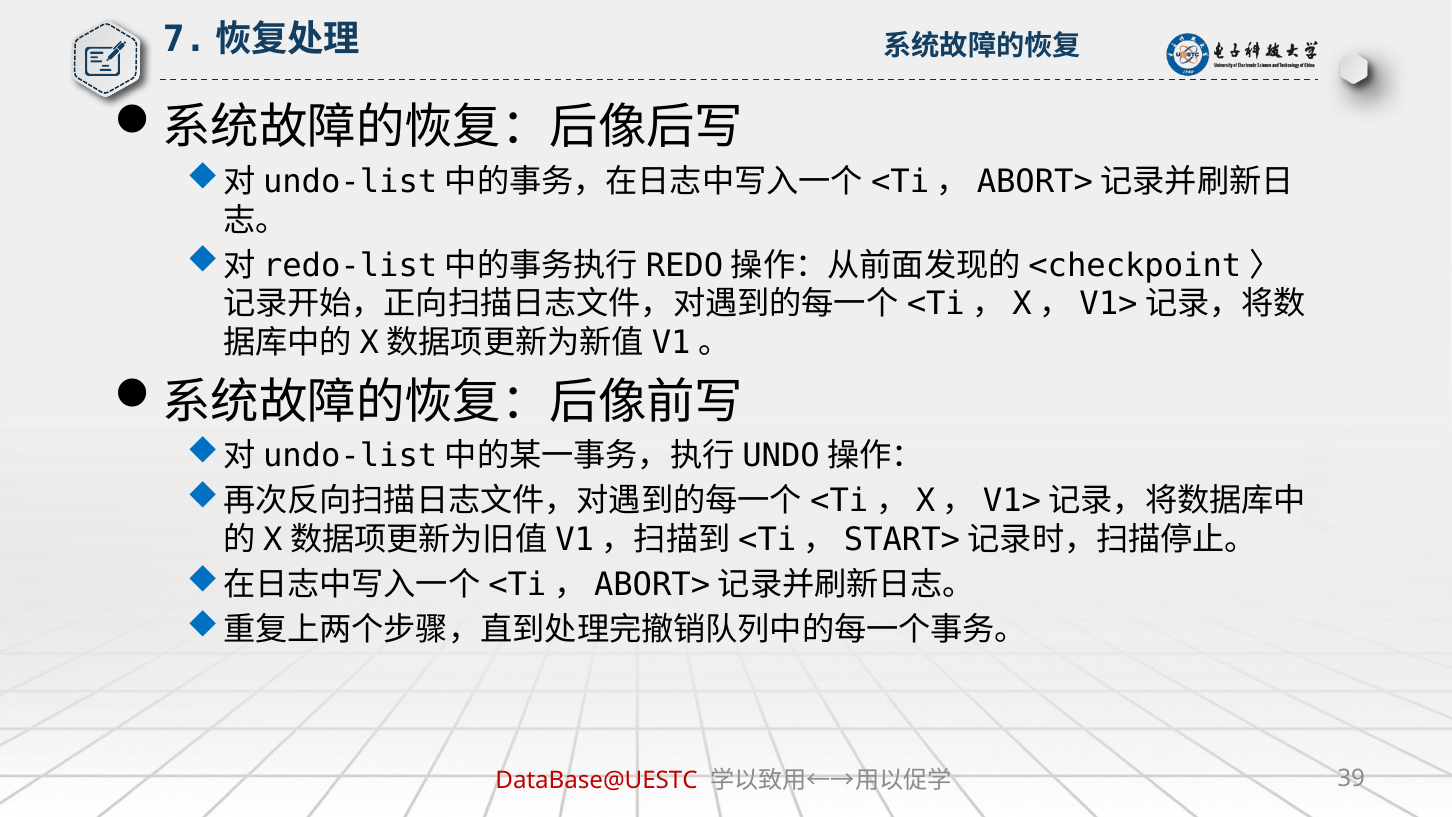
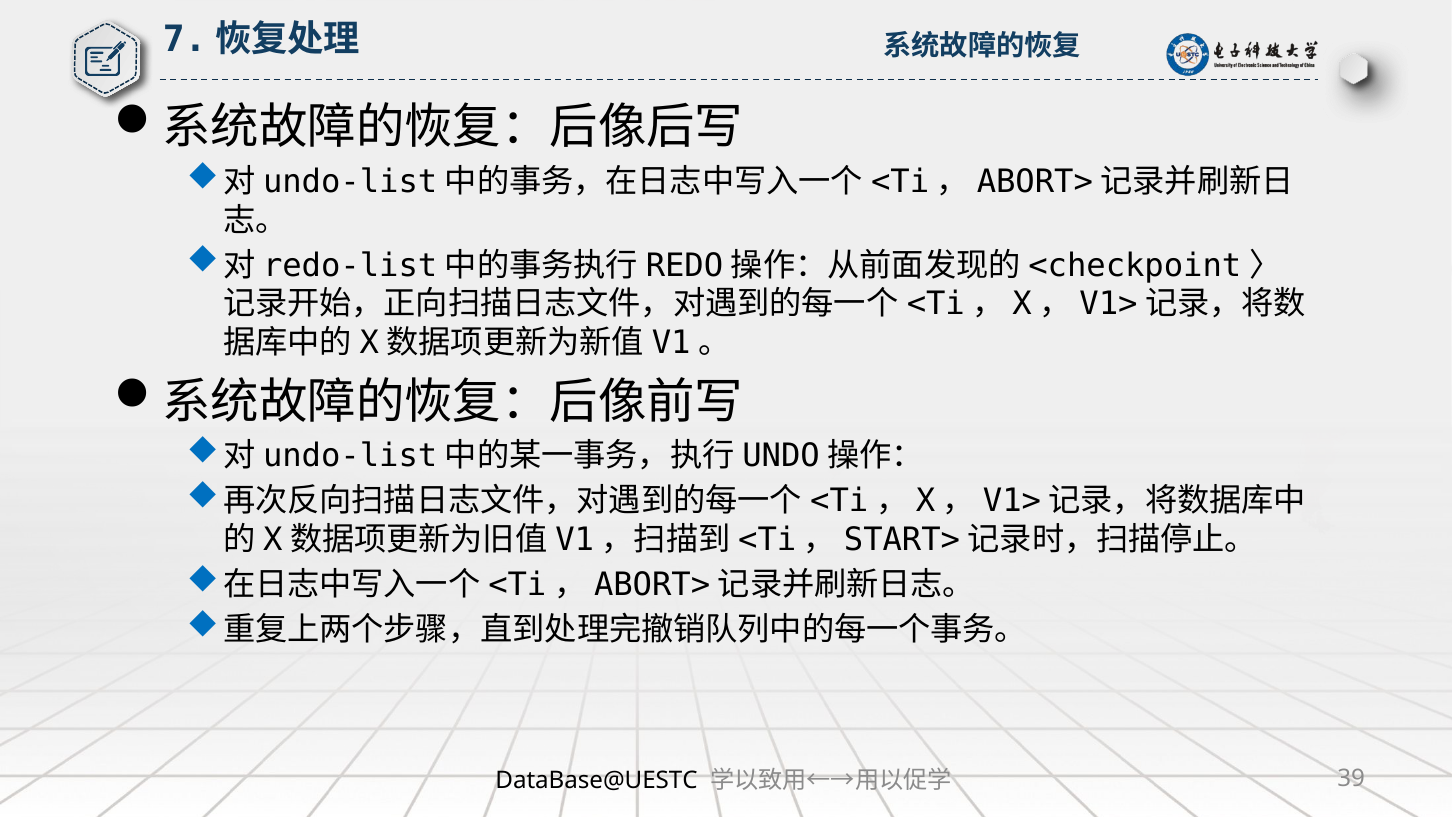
DataBase@UESTC colour: red -> black
